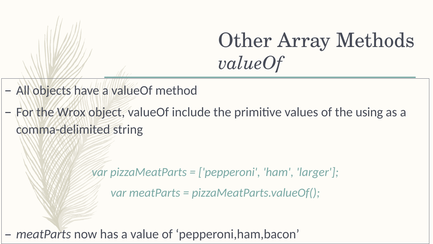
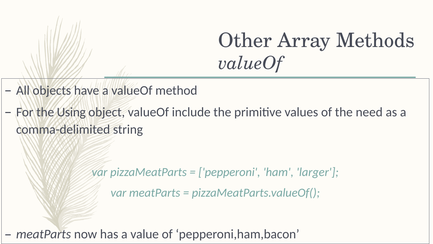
Wrox: Wrox -> Using
using: using -> need
